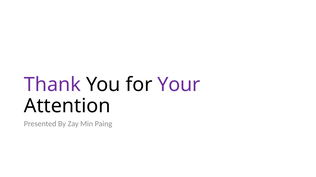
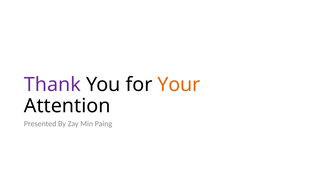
Your colour: purple -> orange
